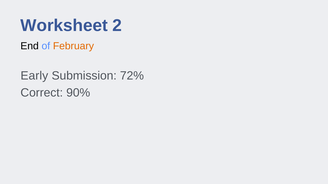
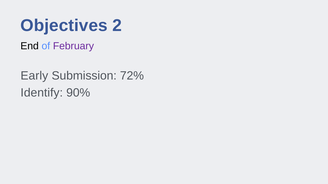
Worksheet: Worksheet -> Objectives
February colour: orange -> purple
Correct: Correct -> Identify
